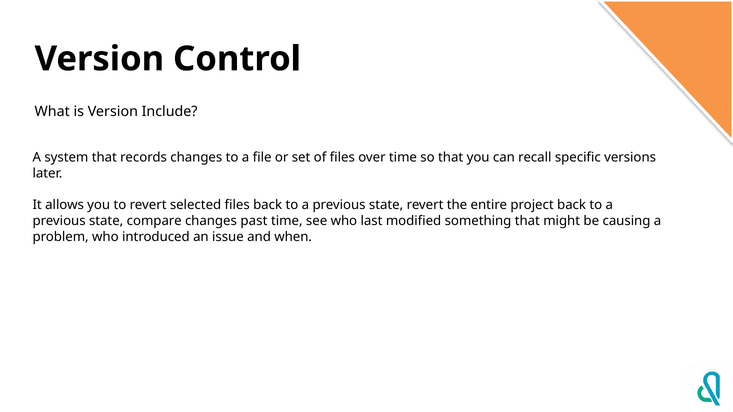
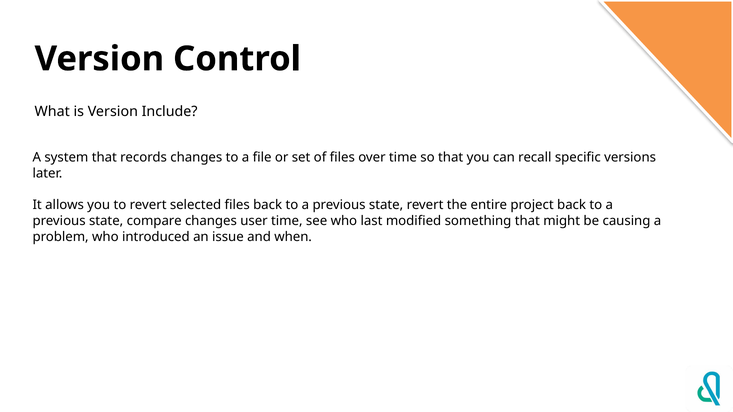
past: past -> user
